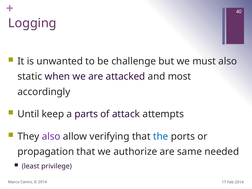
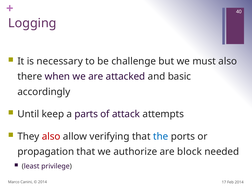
unwanted: unwanted -> necessary
static: static -> there
most: most -> basic
also at (51, 136) colour: purple -> red
same: same -> block
